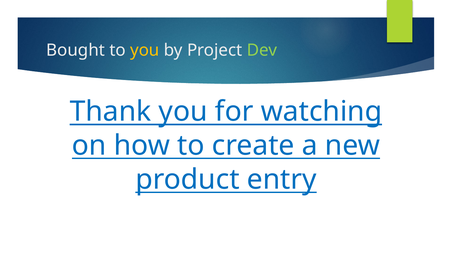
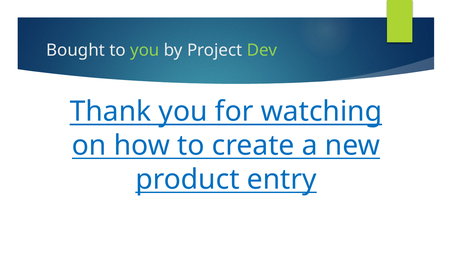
you at (145, 50) colour: yellow -> light green
